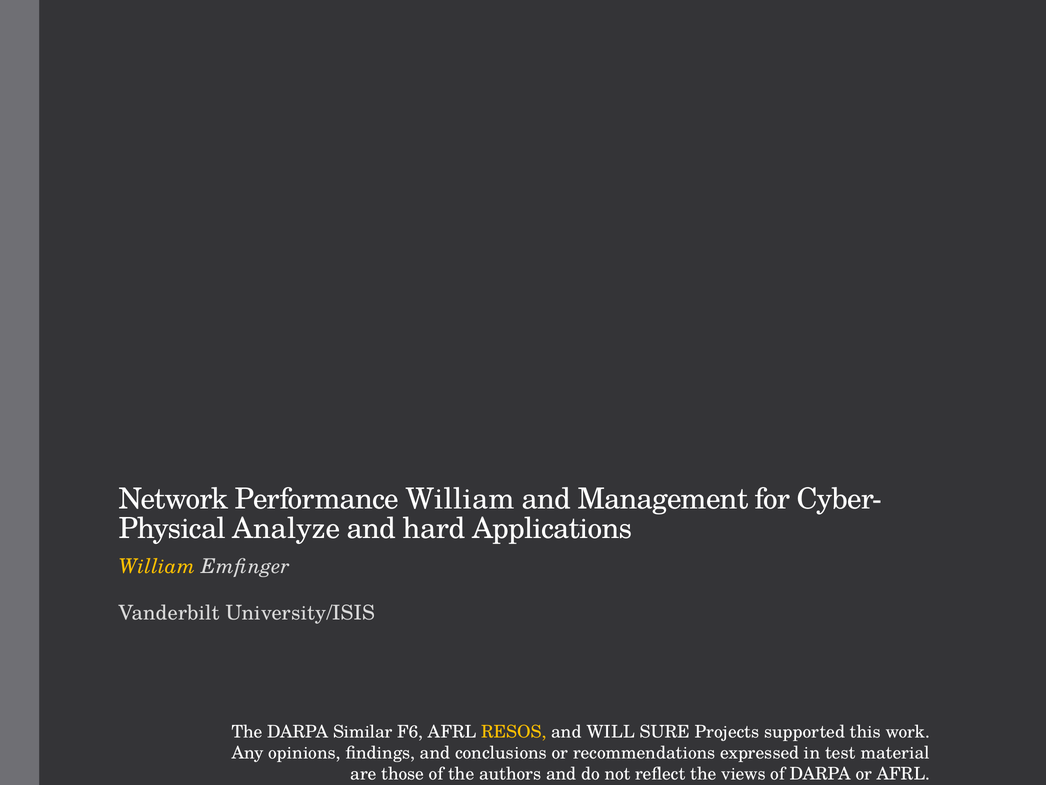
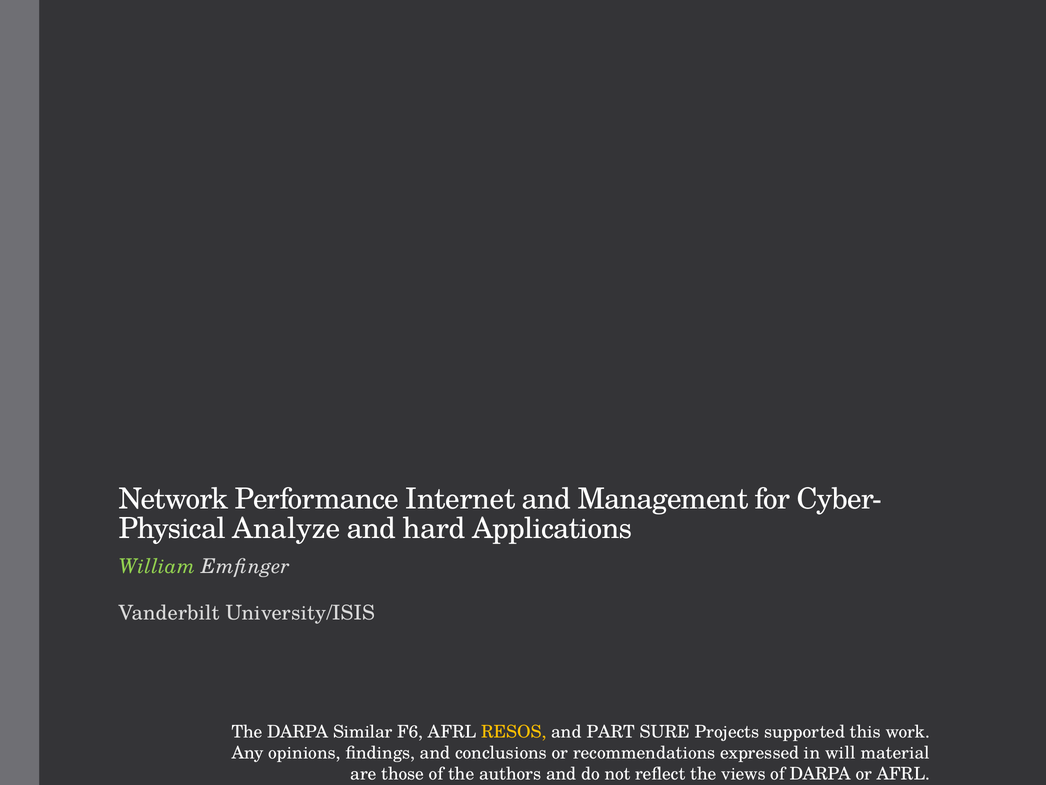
Performance William: William -> Internet
William at (157, 566) colour: yellow -> light green
WILL: WILL -> PART
test: test -> will
